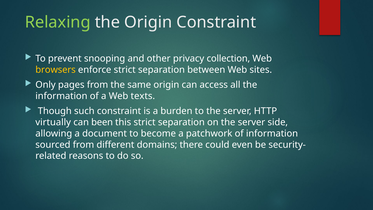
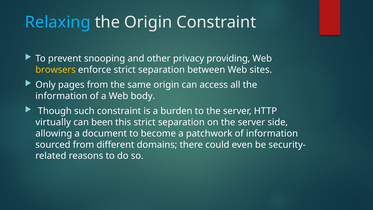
Relaxing colour: light green -> light blue
collection: collection -> providing
texts: texts -> body
